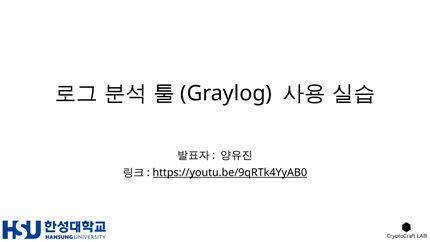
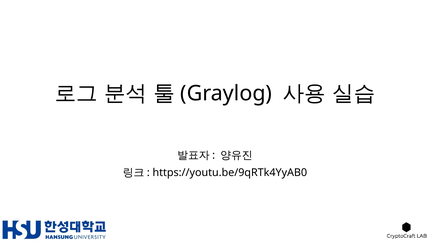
https://youtu.be/9qRTk4YyAB0 underline: present -> none
